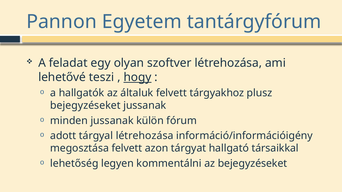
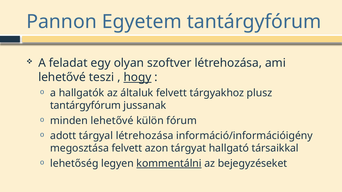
bejegyzéseket at (85, 106): bejegyzéseket -> tantárgyfórum
minden jussanak: jussanak -> lehetővé
kommentálni underline: none -> present
